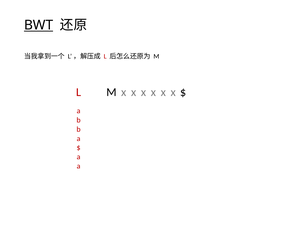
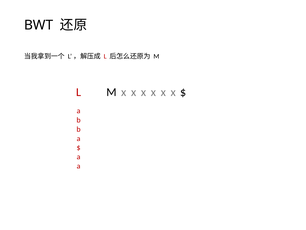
BWT underline: present -> none
